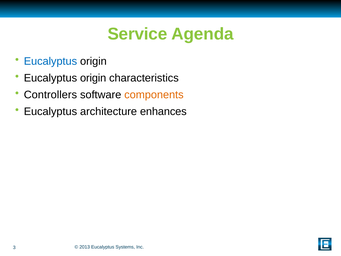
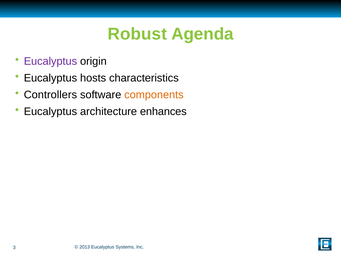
Service: Service -> Robust
Eucalyptus at (50, 61) colour: blue -> purple
origin at (93, 78): origin -> hosts
